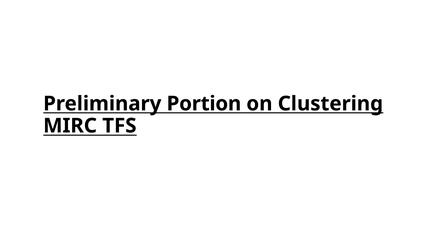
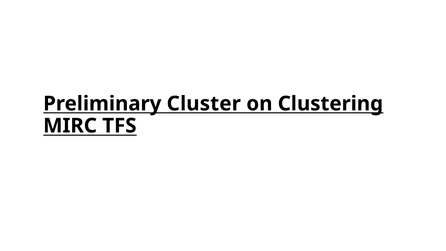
Portion: Portion -> Cluster
